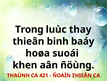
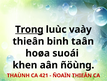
Trong underline: none -> present
thay: thay -> vaày
baáy: baáy -> taân
